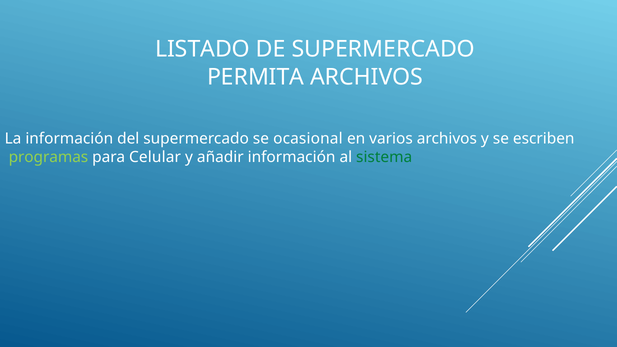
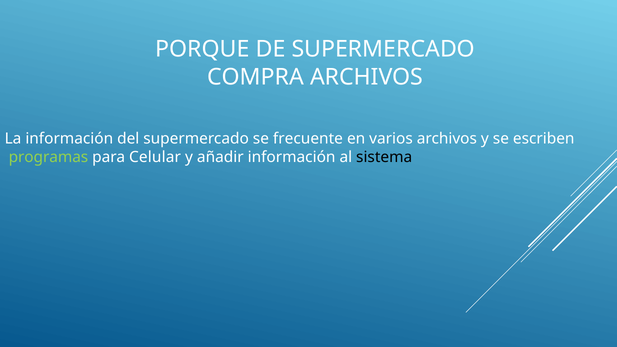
LISTADO: LISTADO -> PORQUE
PERMITA: PERMITA -> COMPRA
ocasional: ocasional -> frecuente
sistema colour: green -> black
